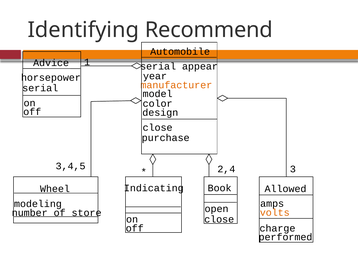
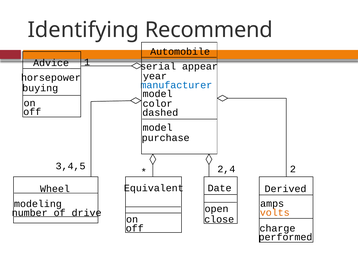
manufacturer colour: orange -> blue
serial at (40, 88): serial -> buying
design: design -> dashed
close at (158, 128): close -> model
3: 3 -> 2
Indicating: Indicating -> Equivalent
Book: Book -> Date
Allowed: Allowed -> Derived
store: store -> drive
